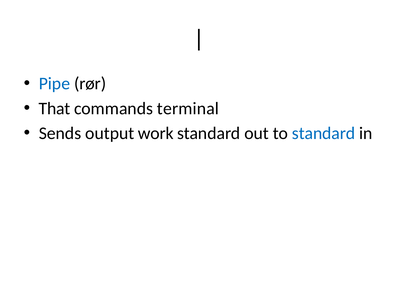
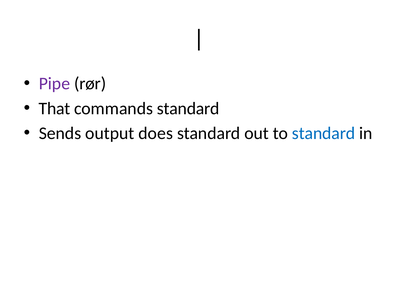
Pipe colour: blue -> purple
commands terminal: terminal -> standard
work: work -> does
